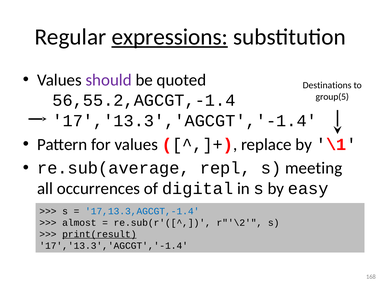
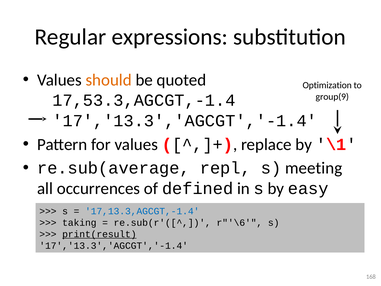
expressions underline: present -> none
should colour: purple -> orange
Destinations: Destinations -> Optimization
group(5: group(5 -> group(9
56,55.2,AGCGT,-1.4: 56,55.2,AGCGT,-1.4 -> 17,53.3,AGCGT,-1.4
digital: digital -> defined
almost: almost -> taking
r"'\2: r"'\2 -> r"'\6
